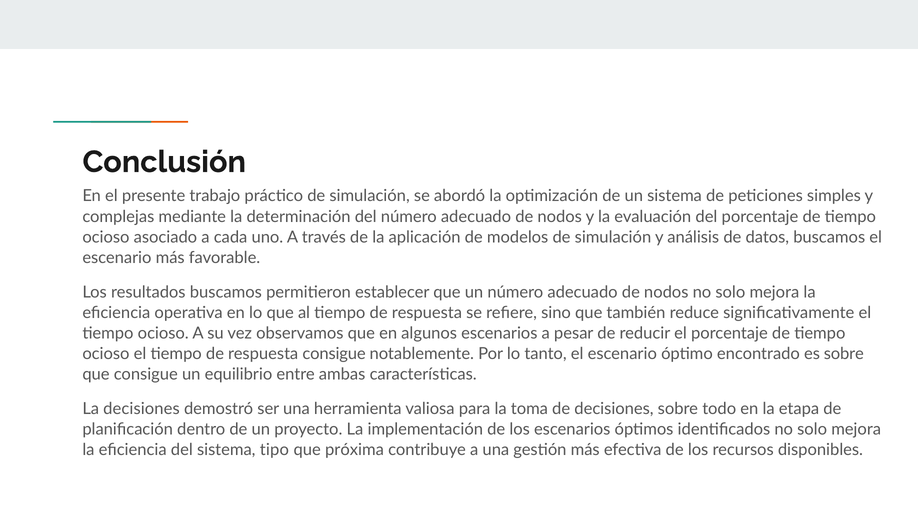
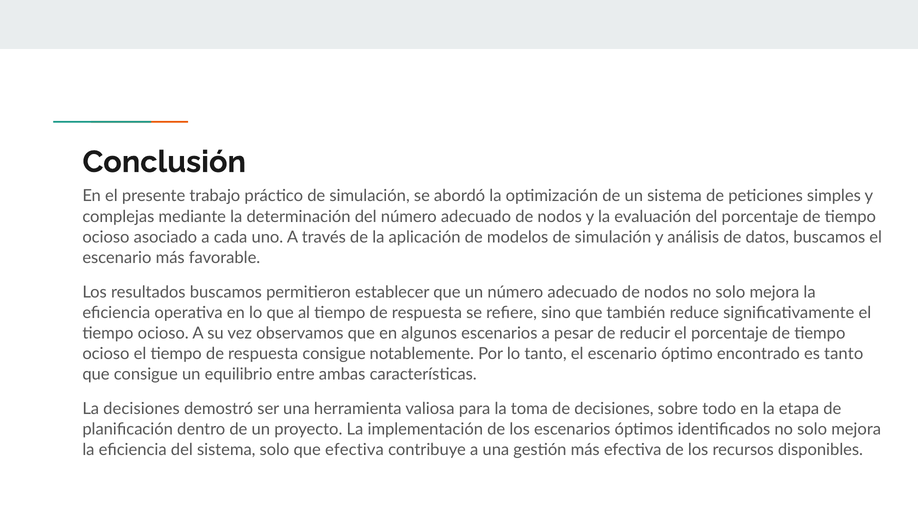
es sobre: sobre -> tanto
sistema tipo: tipo -> solo
que próxima: próxima -> efectiva
